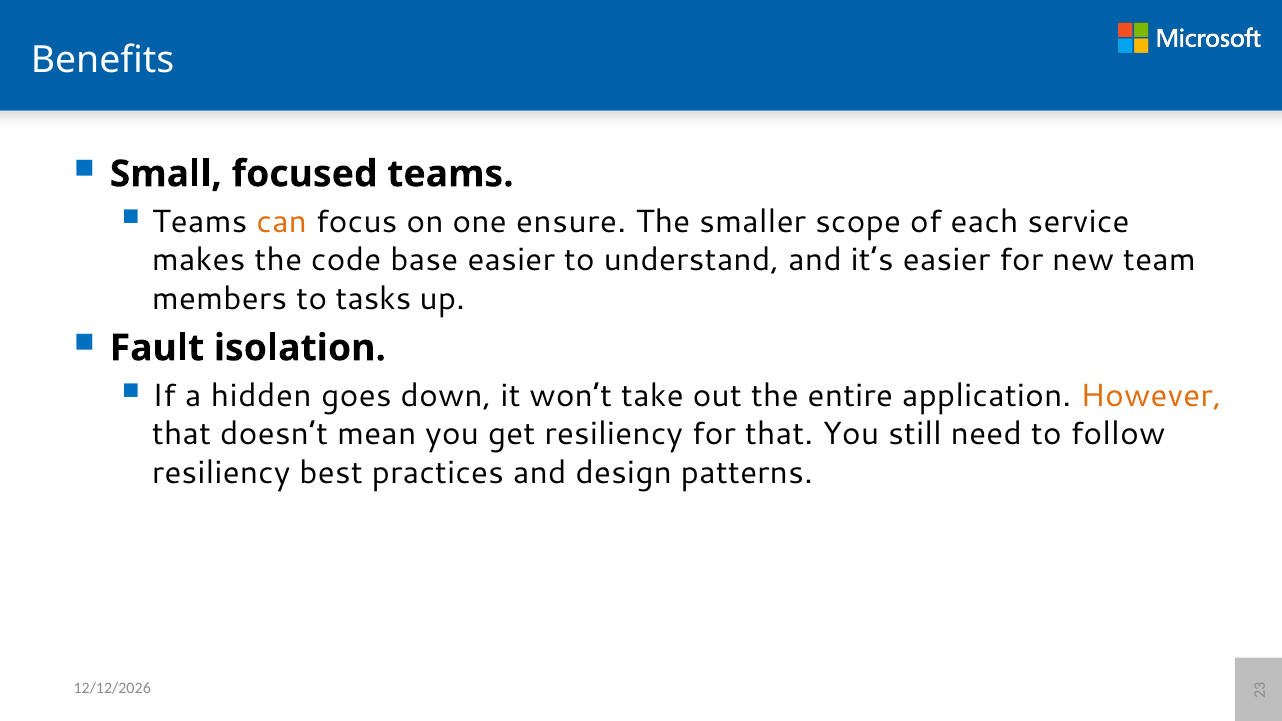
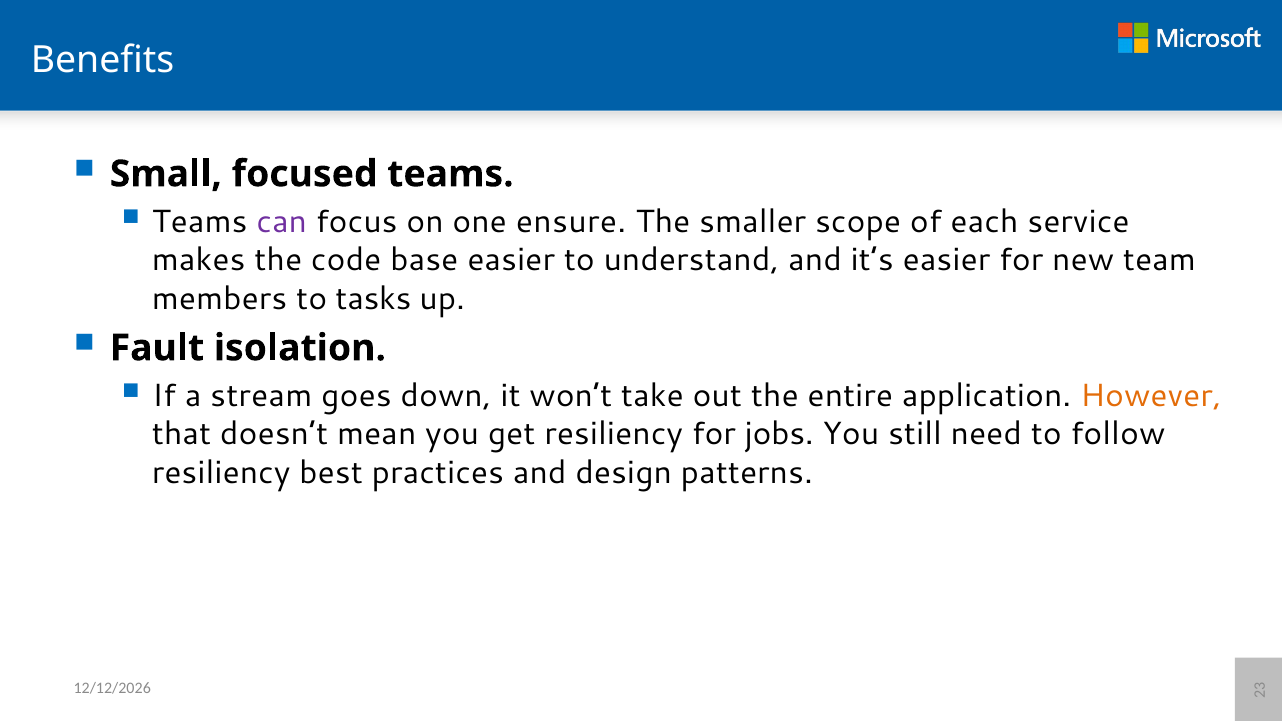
can colour: orange -> purple
hidden: hidden -> stream
for that: that -> jobs
